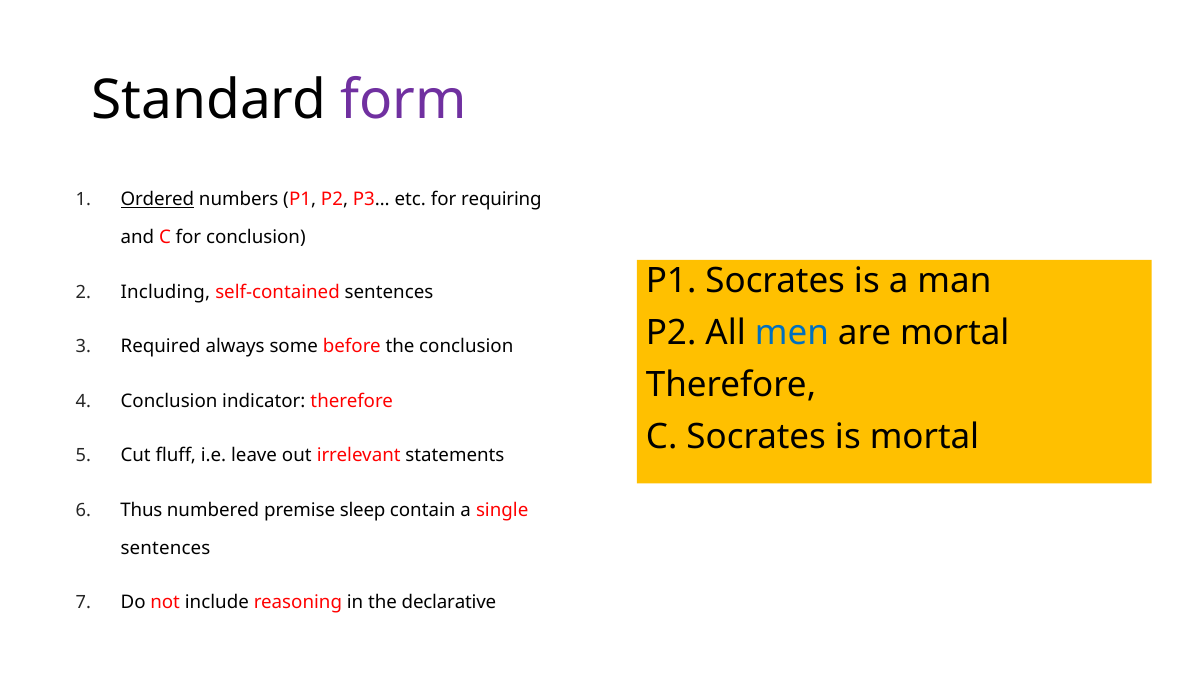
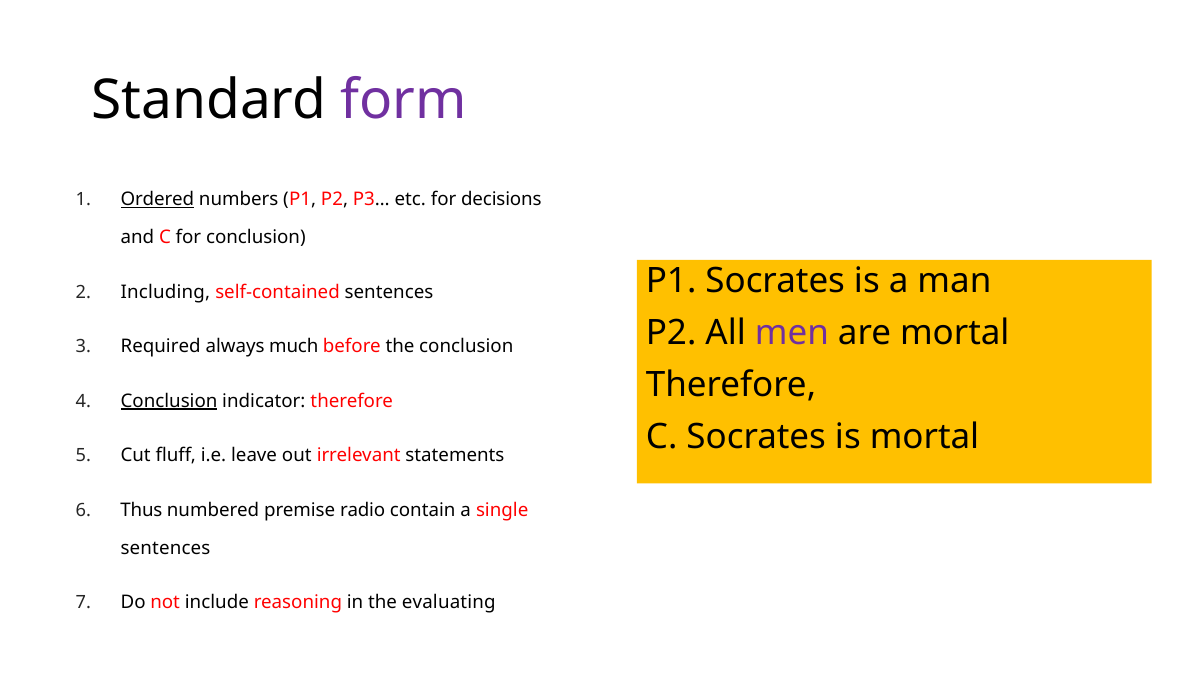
requiring: requiring -> decisions
men colour: blue -> purple
some: some -> much
Conclusion at (169, 401) underline: none -> present
sleep: sleep -> radio
declarative: declarative -> evaluating
